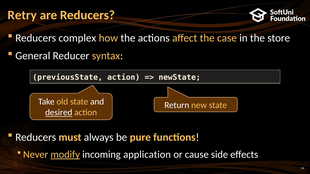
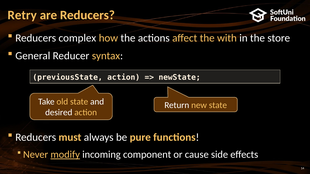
case: case -> with
desired underline: present -> none
application: application -> component
